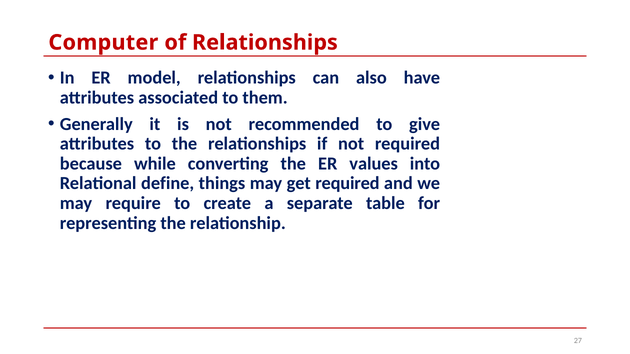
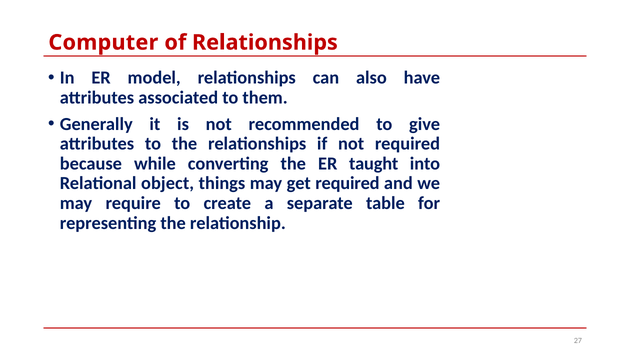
values: values -> taught
define: define -> object
